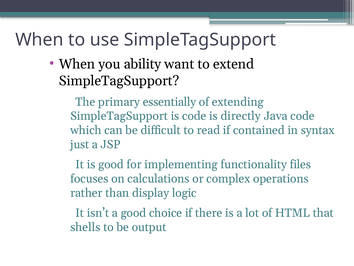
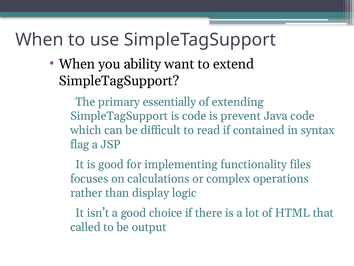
directly: directly -> prevent
just: just -> flag
shells: shells -> called
